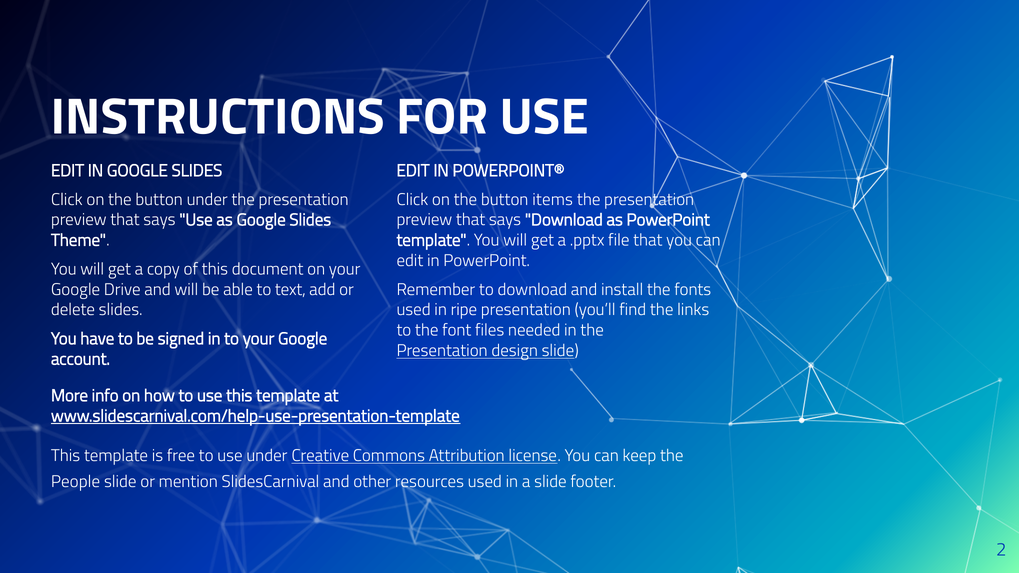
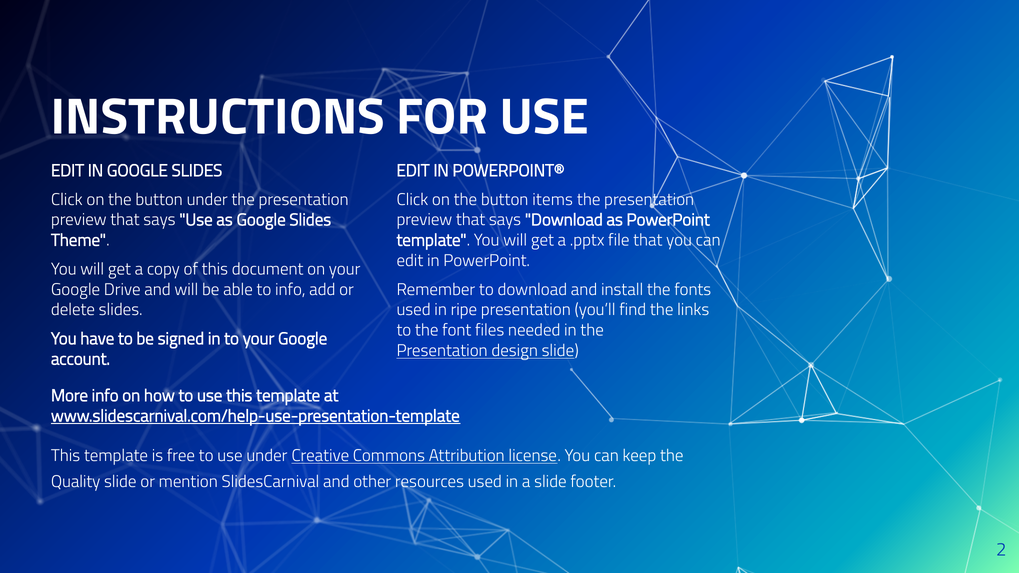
to text: text -> info
People: People -> Quality
